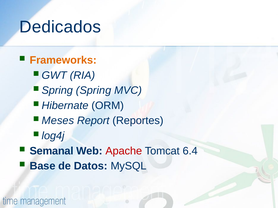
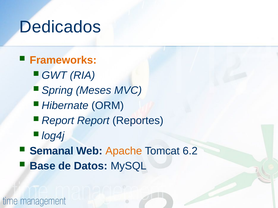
Spring Spring: Spring -> Meses
Meses at (58, 121): Meses -> Report
Apache colour: red -> orange
6.4: 6.4 -> 6.2
